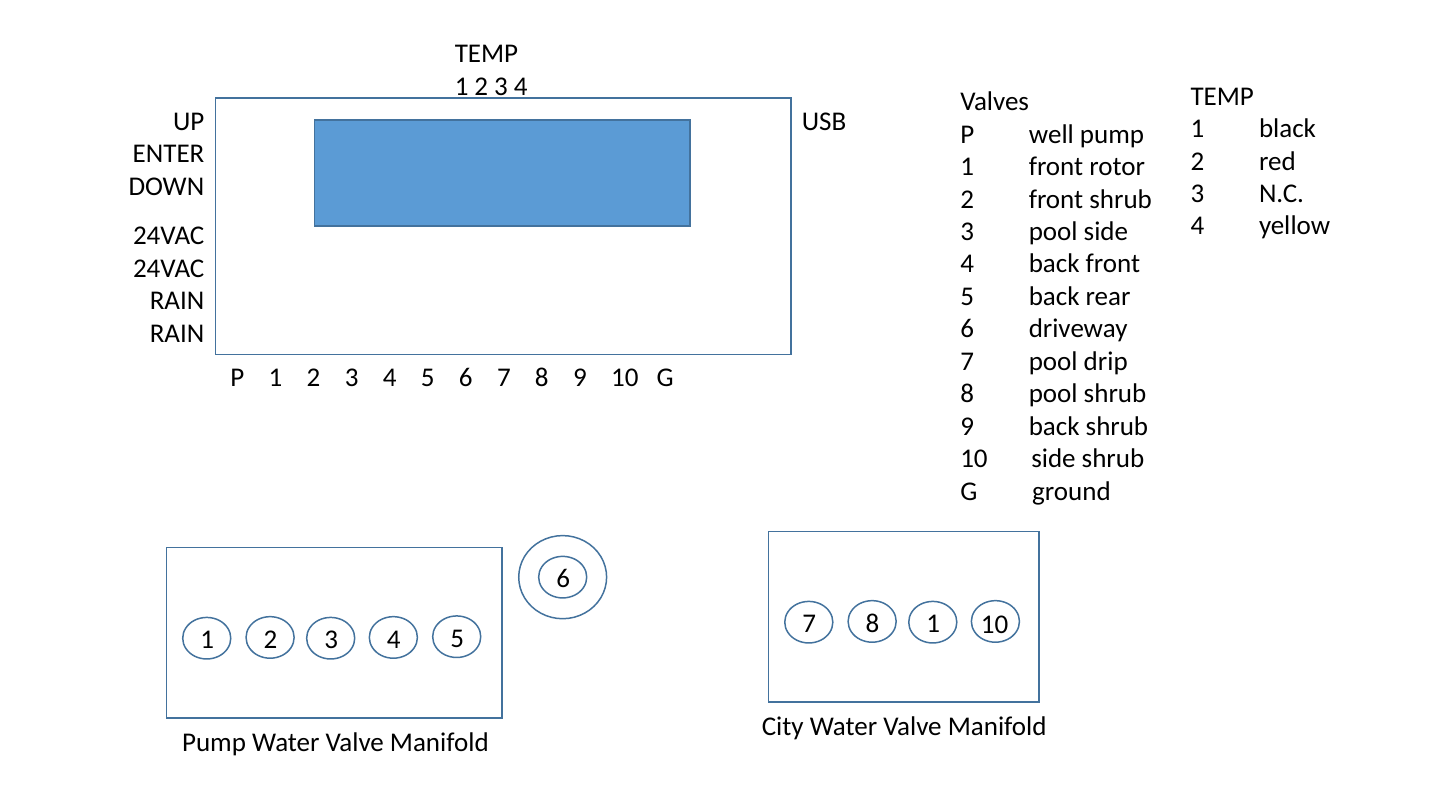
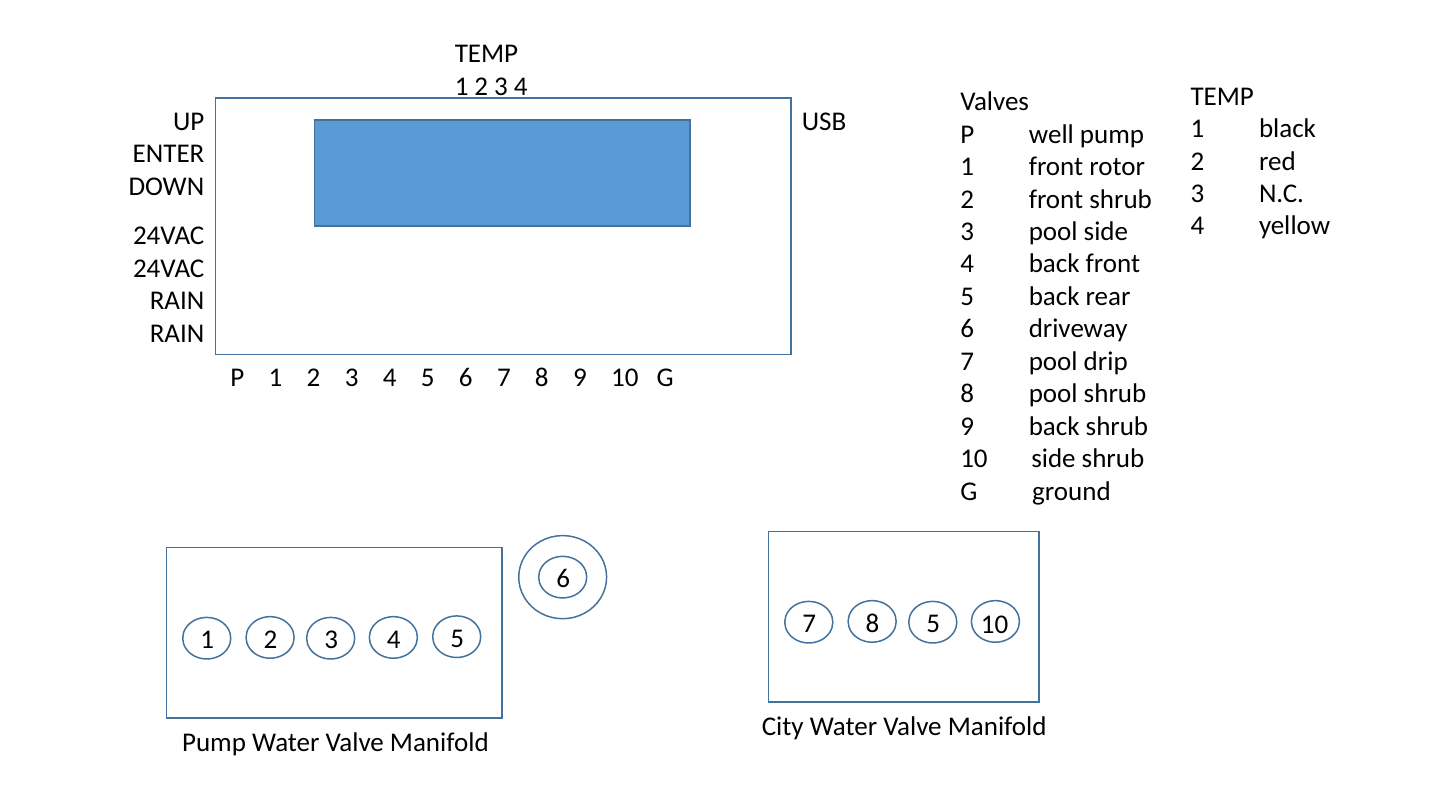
8 1: 1 -> 5
